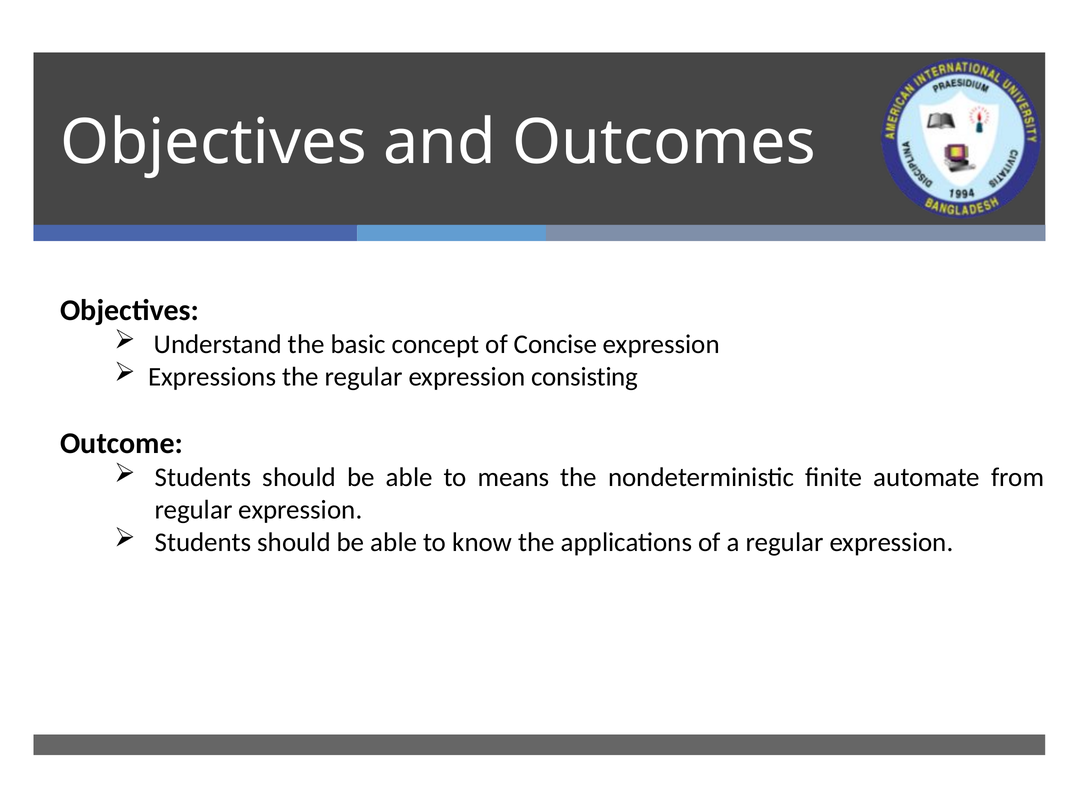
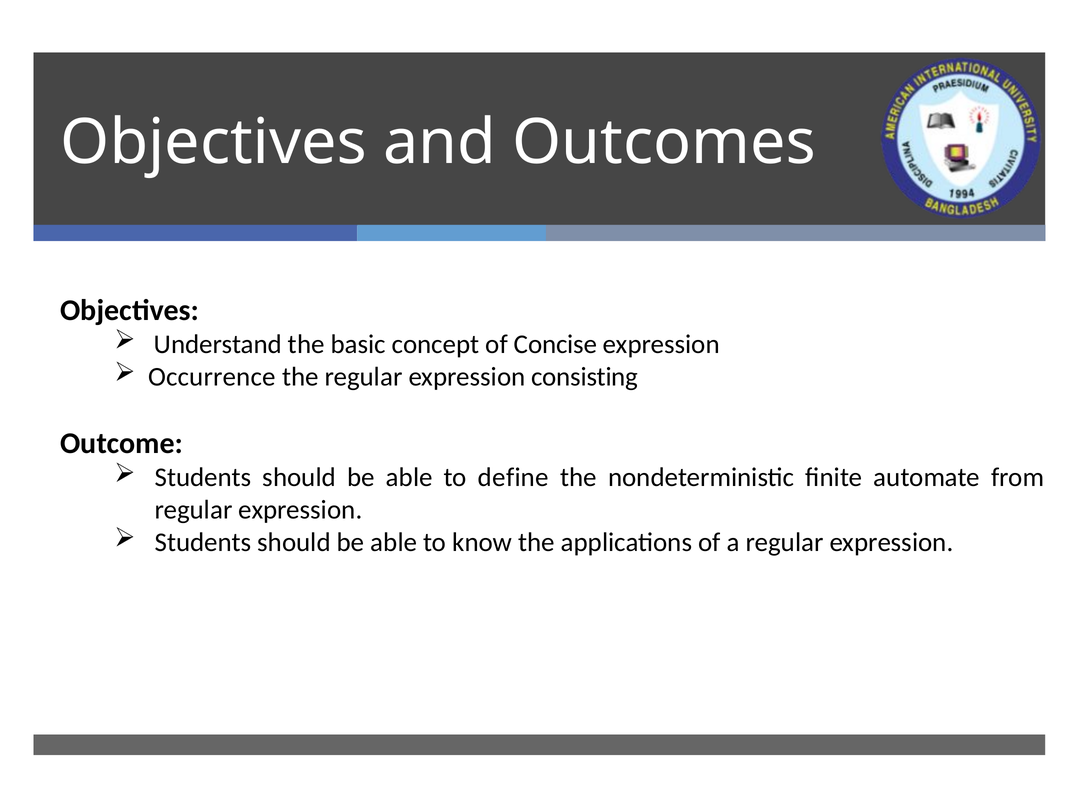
Expressions: Expressions -> Occurrence
means: means -> define
